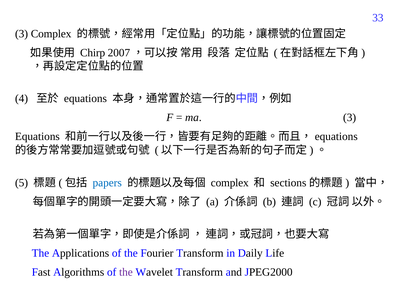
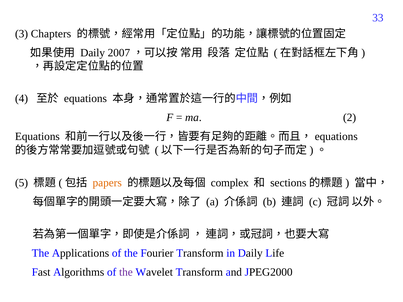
3 Complex: Complex -> Chapters
Chirp at (93, 53): Chirp -> Daily
ma 3: 3 -> 2
papers colour: blue -> orange
